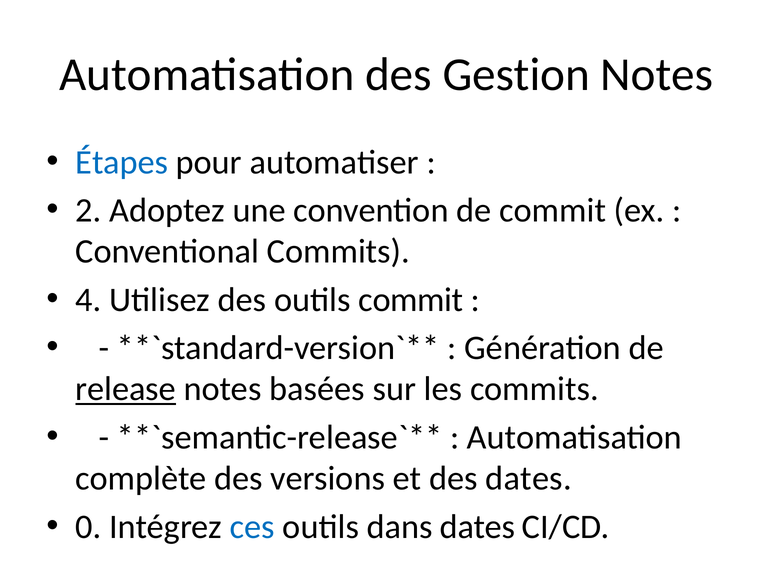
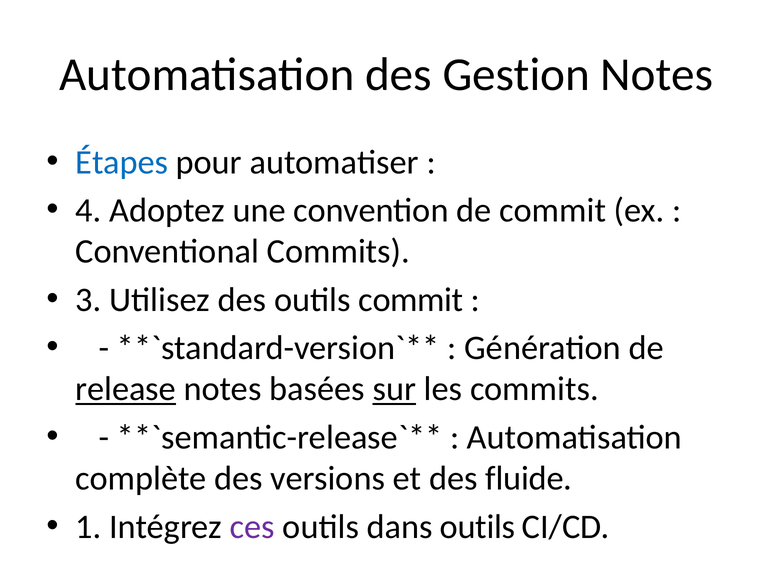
2: 2 -> 4
4: 4 -> 3
sur underline: none -> present
des dates: dates -> fluide
0: 0 -> 1
ces colour: blue -> purple
dans dates: dates -> outils
